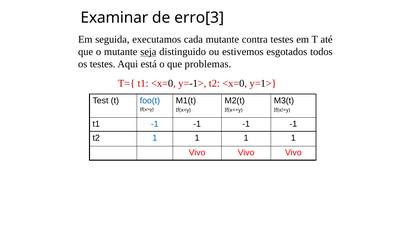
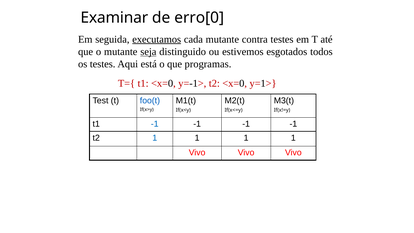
erro[3: erro[3 -> erro[0
executamos underline: none -> present
problemas: problemas -> programas
